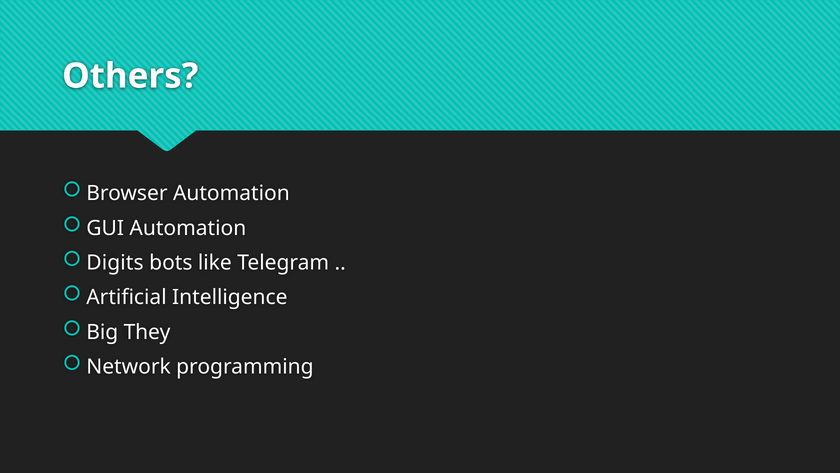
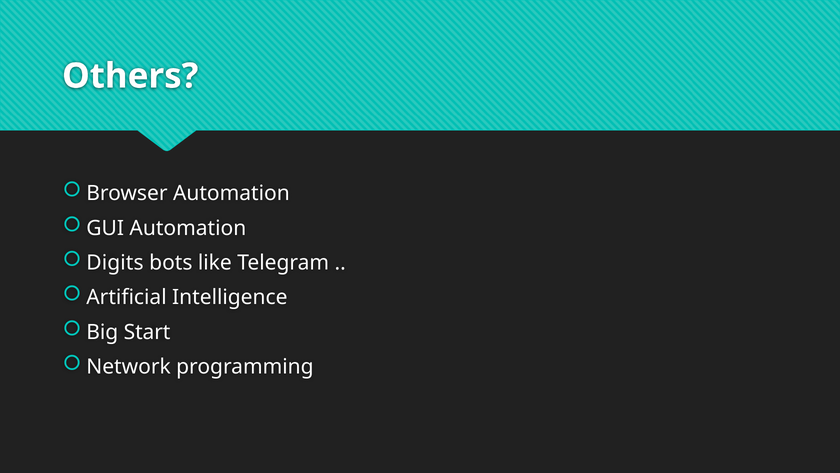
They: They -> Start
